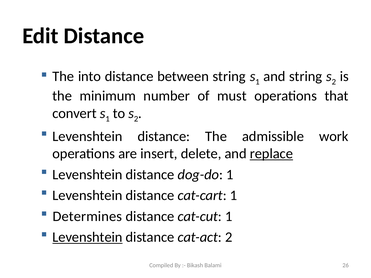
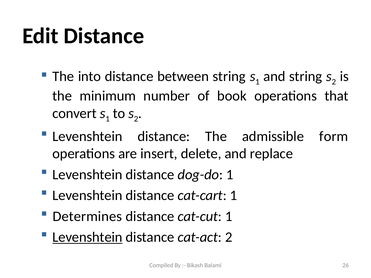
must: must -> book
work: work -> form
replace underline: present -> none
